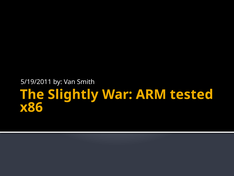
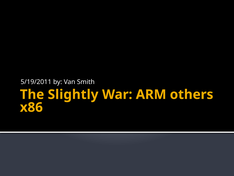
tested: tested -> others
